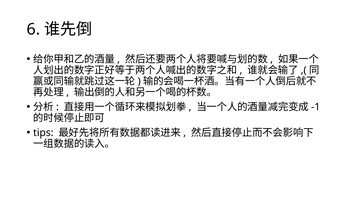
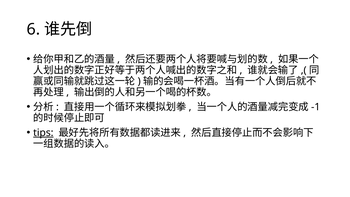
tips underline: none -> present
